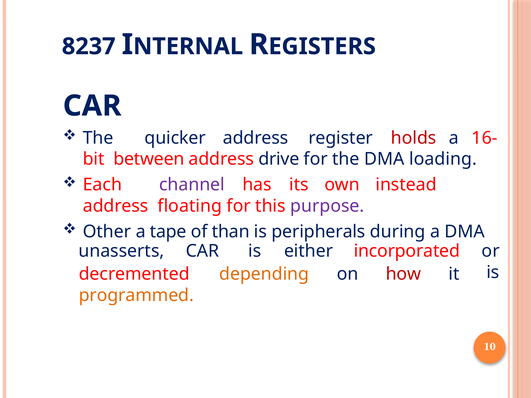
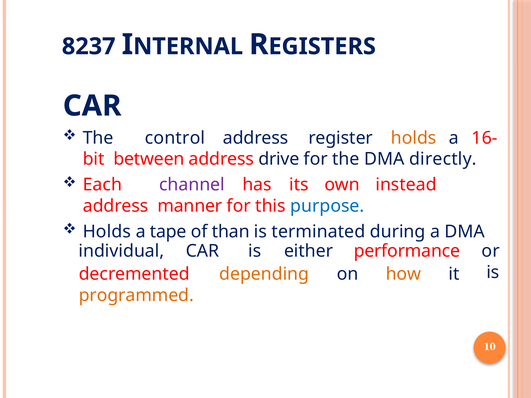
quicker: quicker -> control
holds at (414, 138) colour: red -> orange
loading: loading -> directly
floating: floating -> manner
purpose colour: purple -> blue
Other at (107, 232): Other -> Holds
peripherals: peripherals -> terminated
unasserts: unasserts -> individual
incorporated: incorporated -> performance
how colour: red -> orange
